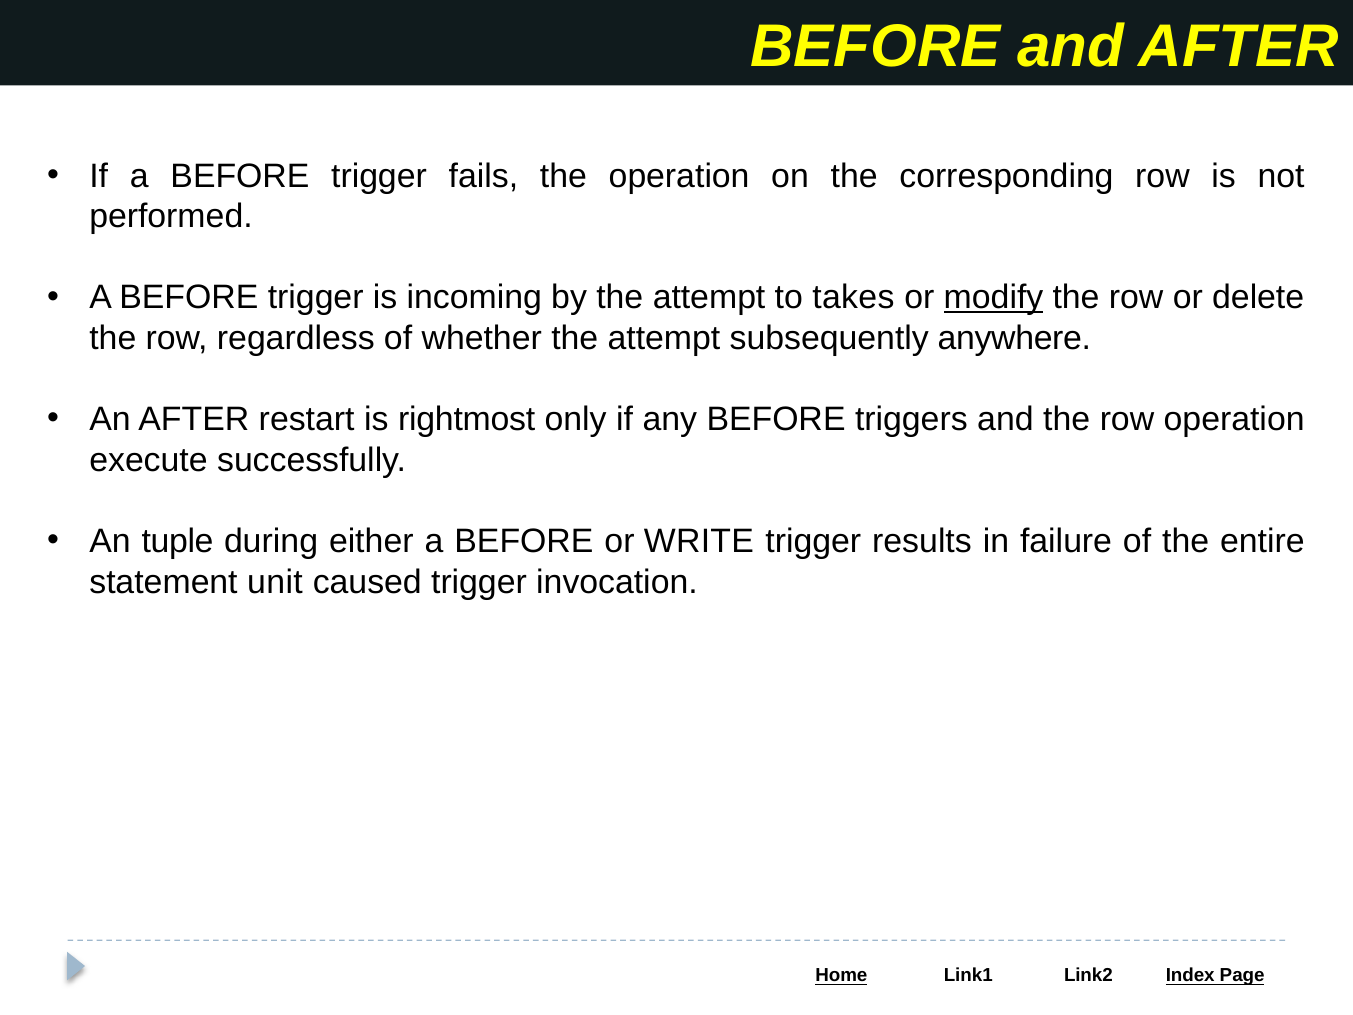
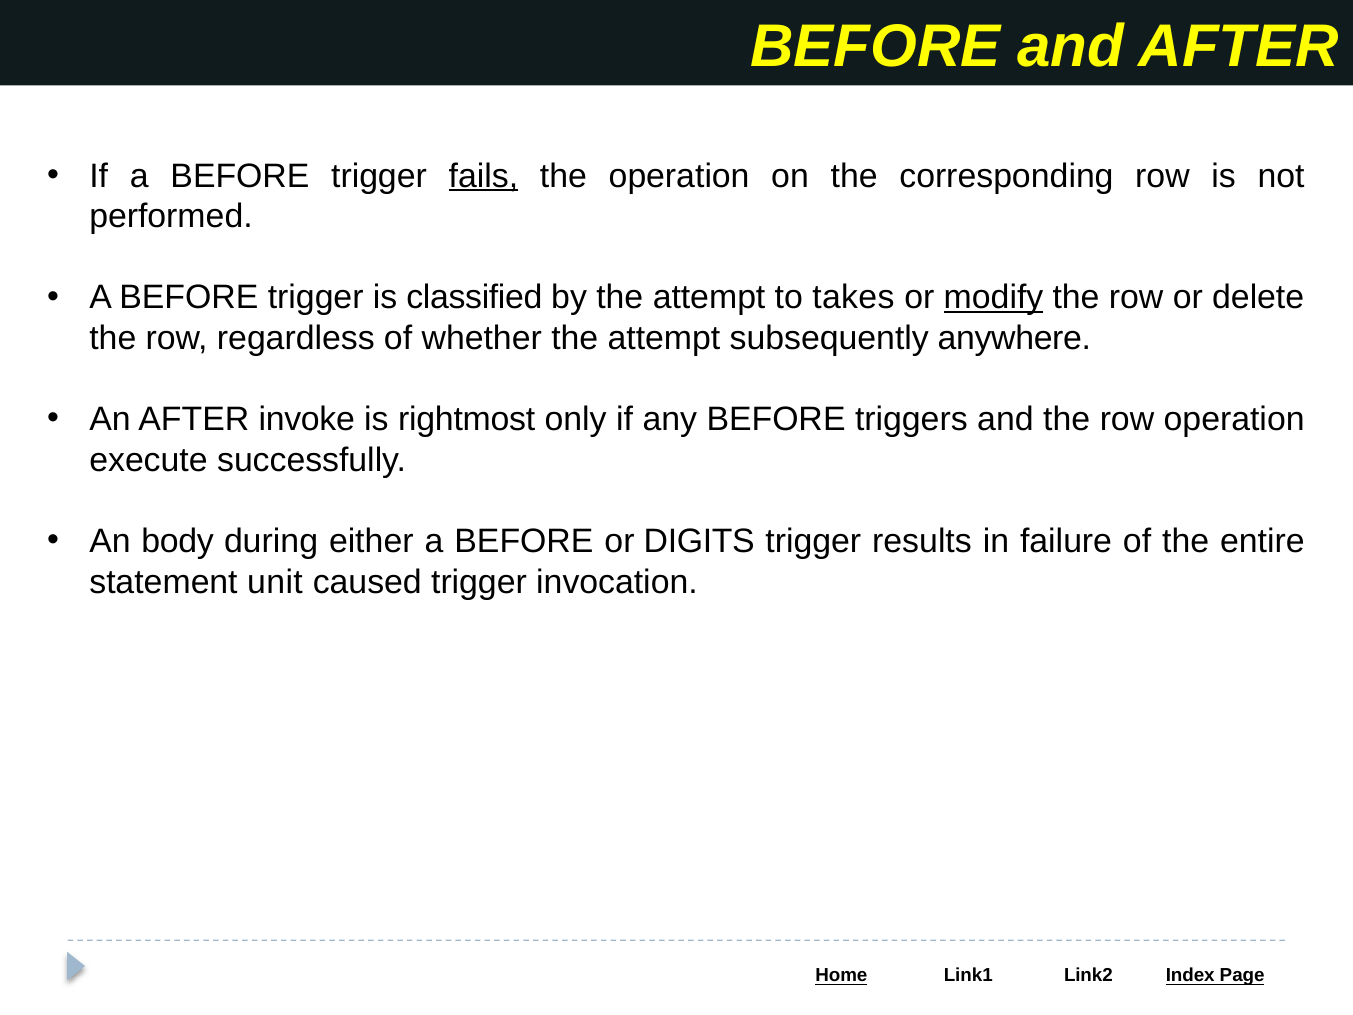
fails underline: none -> present
incoming: incoming -> classified
restart: restart -> invoke
tuple: tuple -> body
WRITE: WRITE -> DIGITS
